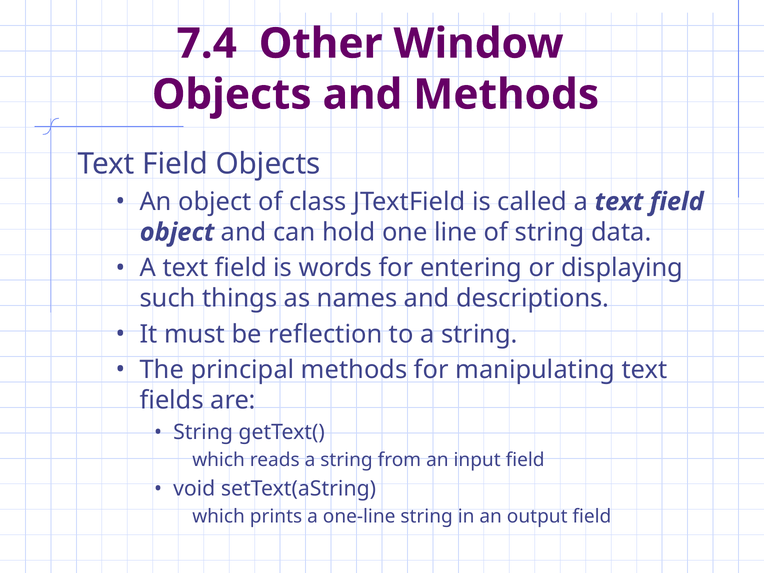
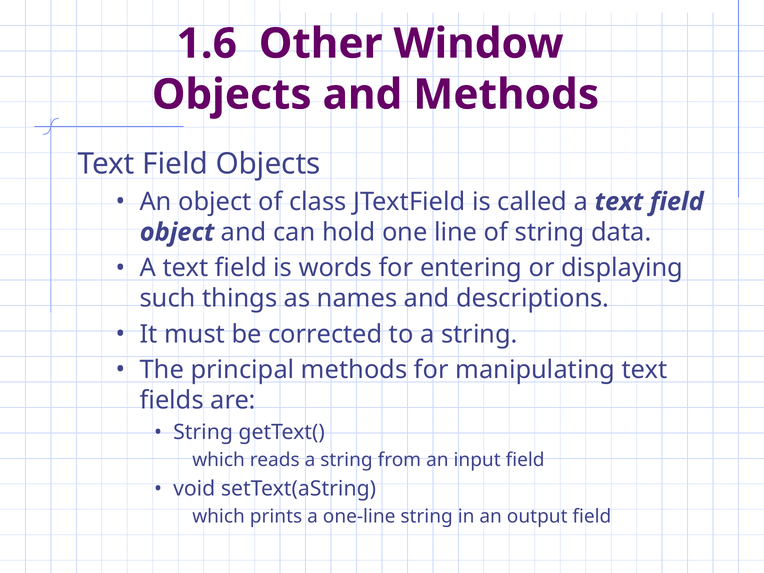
7.4: 7.4 -> 1.6
reflection: reflection -> corrected
